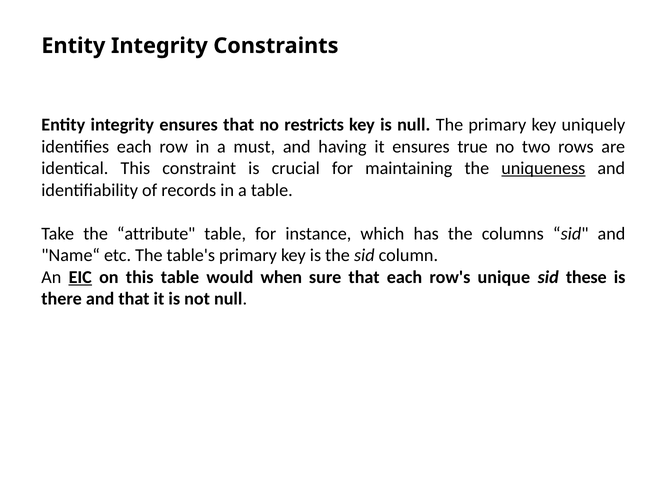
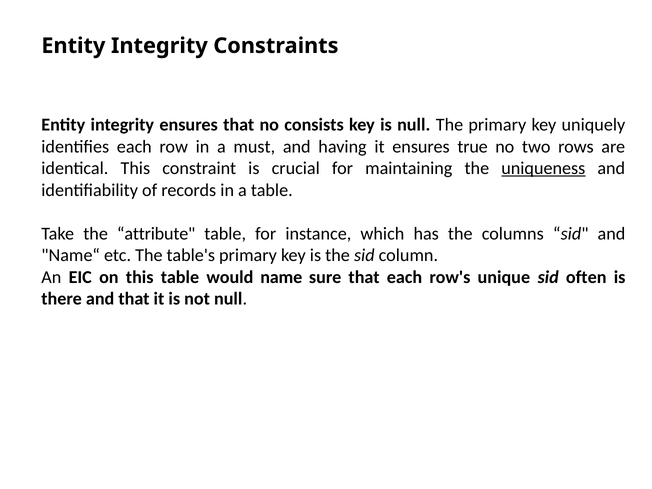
restricts: restricts -> consists
EIC underline: present -> none
when: when -> name
these: these -> often
